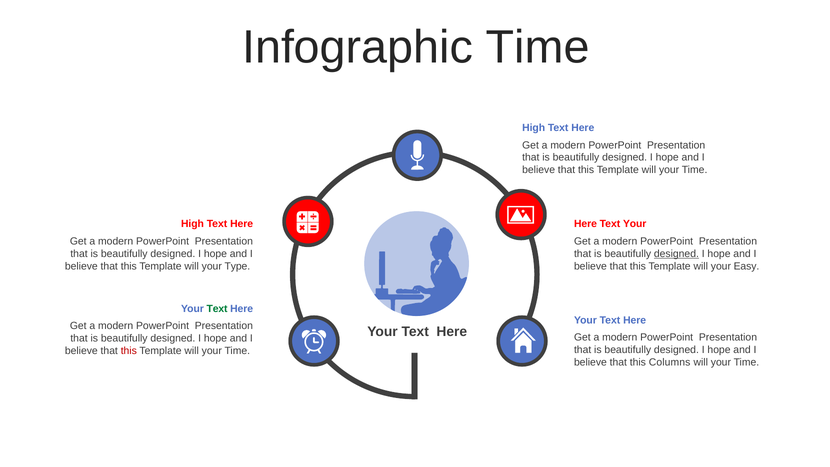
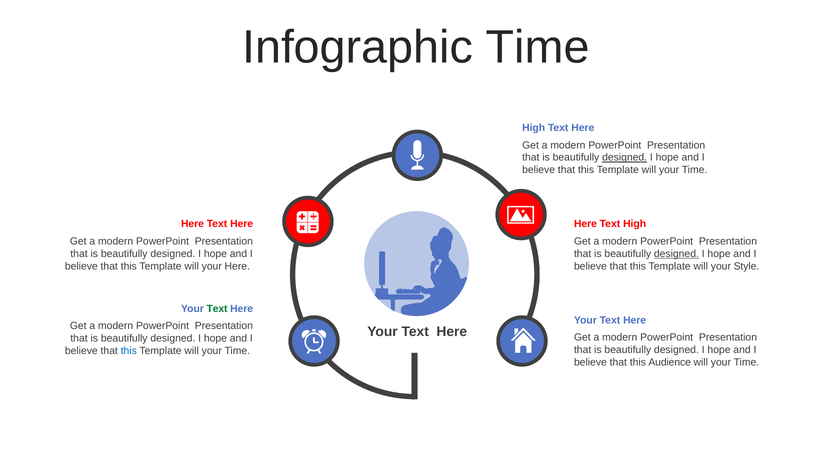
designed at (625, 158) underline: none -> present
High at (192, 224): High -> Here
Text Your: Your -> High
your Type: Type -> Here
Easy: Easy -> Style
this at (129, 351) colour: red -> blue
Columns: Columns -> Audience
